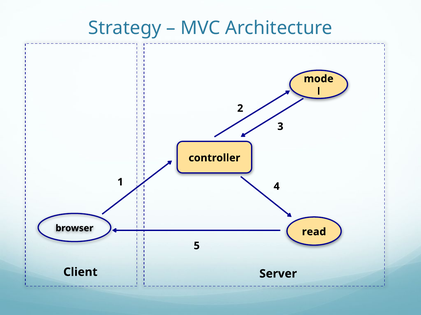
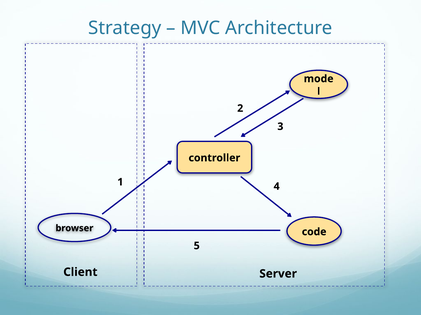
read: read -> code
